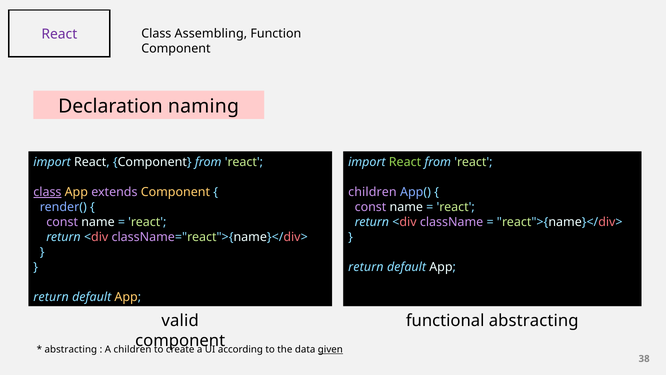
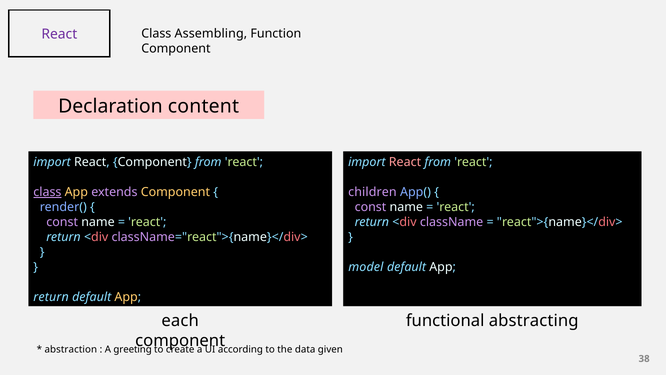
naming: naming -> content
React at (405, 162) colour: light green -> pink
return at (366, 267): return -> model
valid: valid -> each
abstracting at (71, 349): abstracting -> abstraction
A children: children -> greeting
given underline: present -> none
